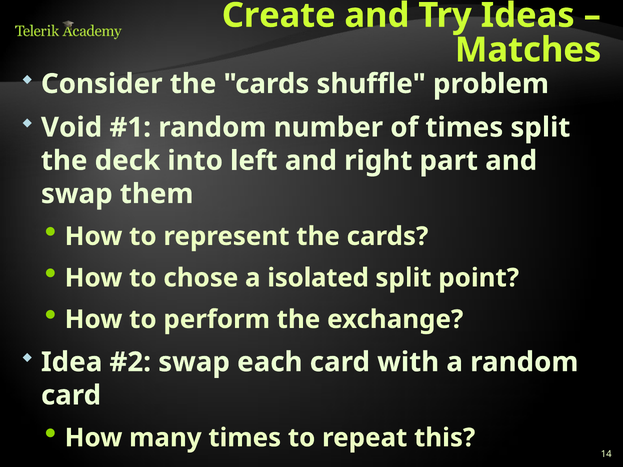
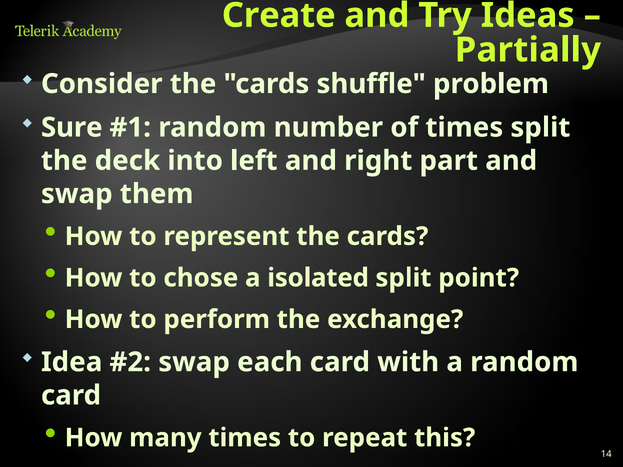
Matches: Matches -> Partially
Void: Void -> Sure
